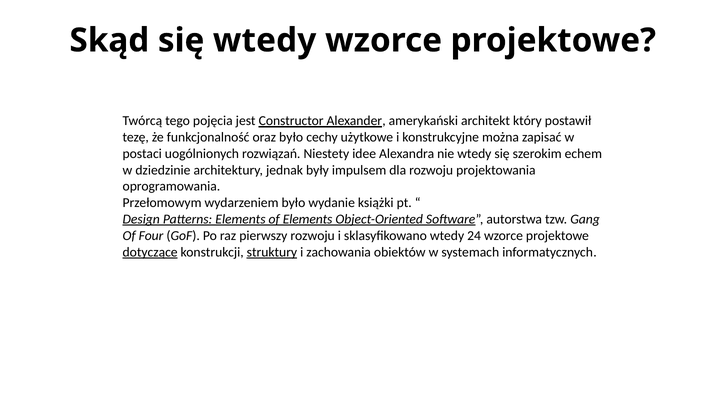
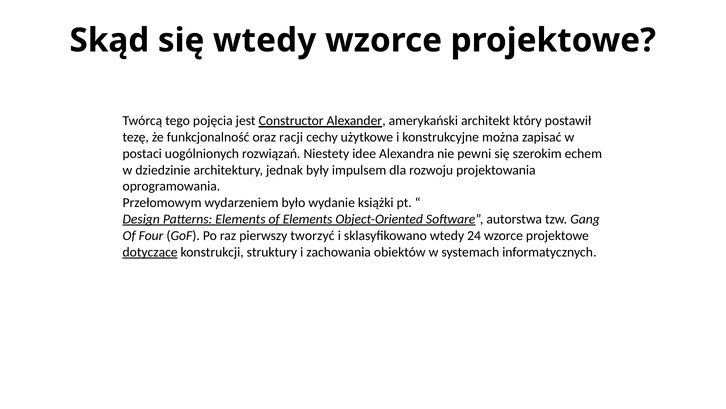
oraz było: było -> racji
nie wtedy: wtedy -> pewni
pierwszy rozwoju: rozwoju -> tworzyć
struktury underline: present -> none
